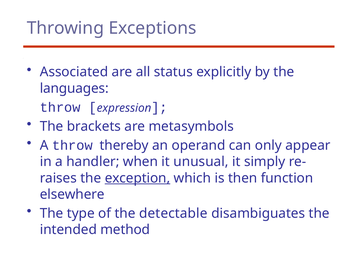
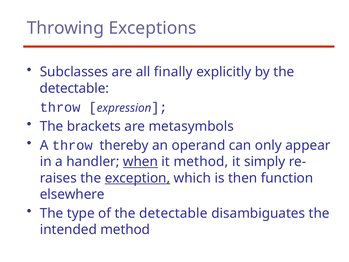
Associated: Associated -> Subclasses
status: status -> finally
languages at (74, 88): languages -> detectable
when underline: none -> present
it unusual: unusual -> method
